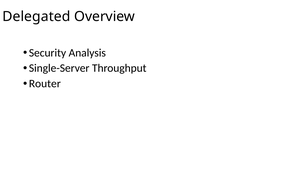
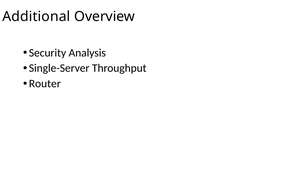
Delegated: Delegated -> Additional
